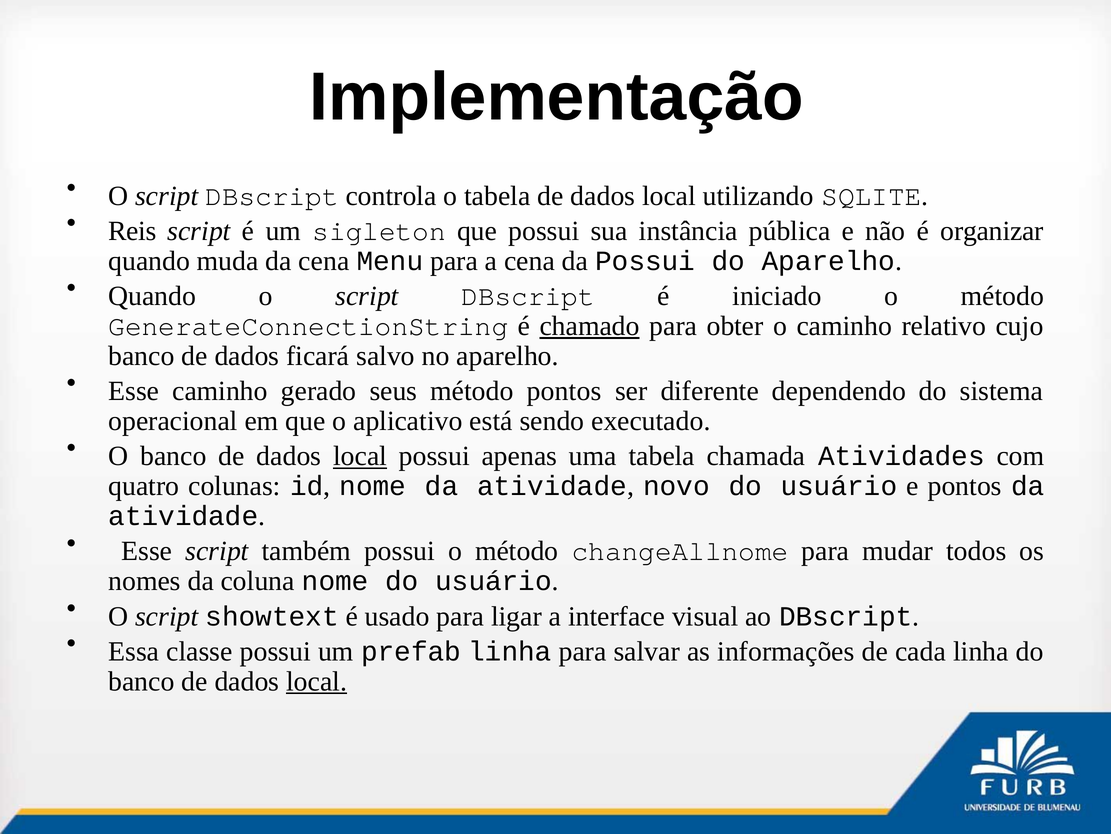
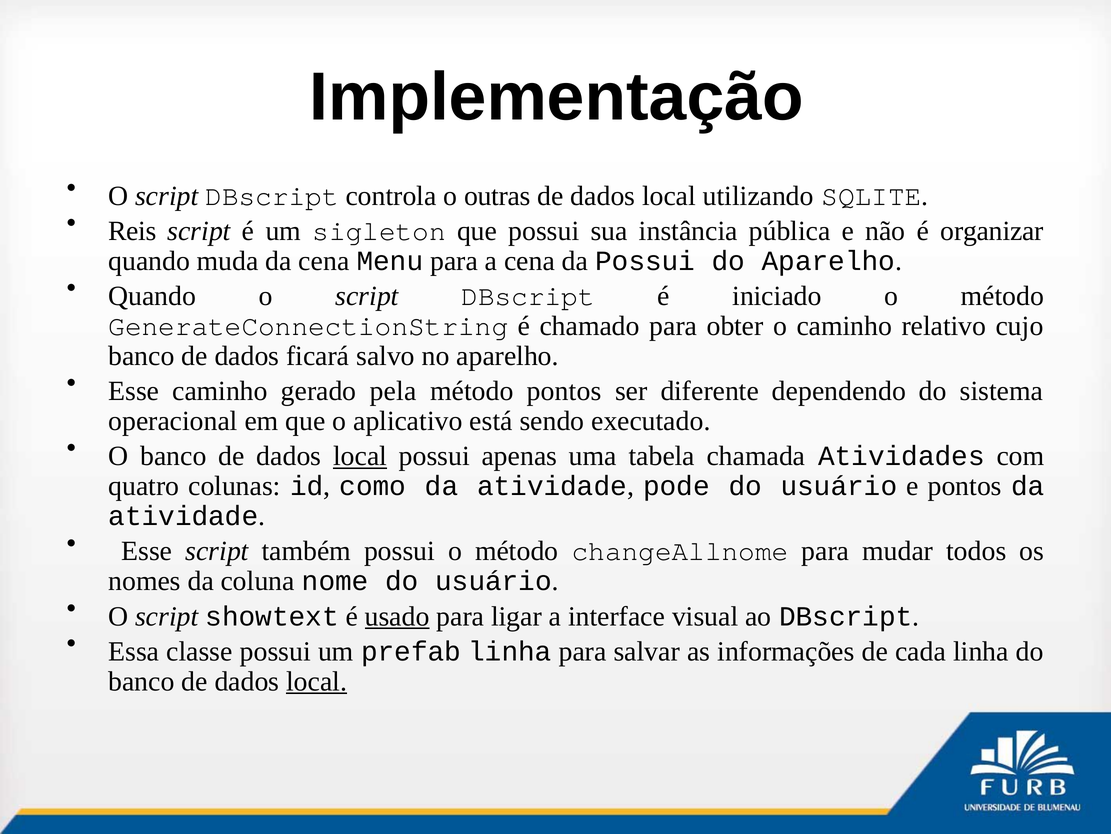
o tabela: tabela -> outras
chamado underline: present -> none
seus: seus -> pela
id nome: nome -> como
novo: novo -> pode
usado underline: none -> present
